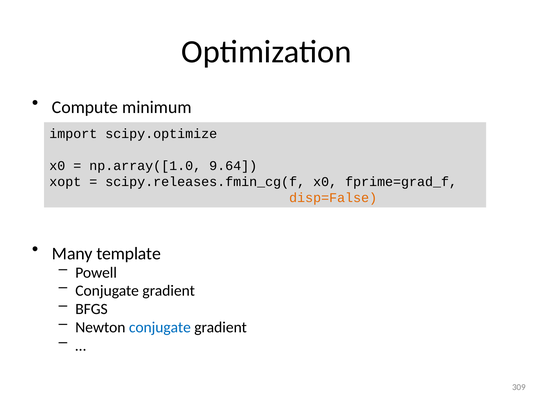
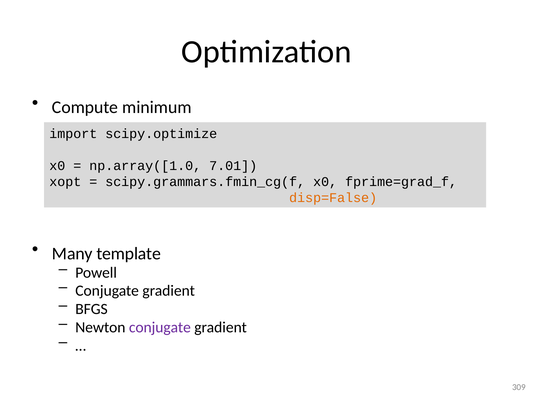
9.64: 9.64 -> 7.01
scipy.releases.fmin_cg(f: scipy.releases.fmin_cg(f -> scipy.grammars.fmin_cg(f
conjugate at (160, 327) colour: blue -> purple
